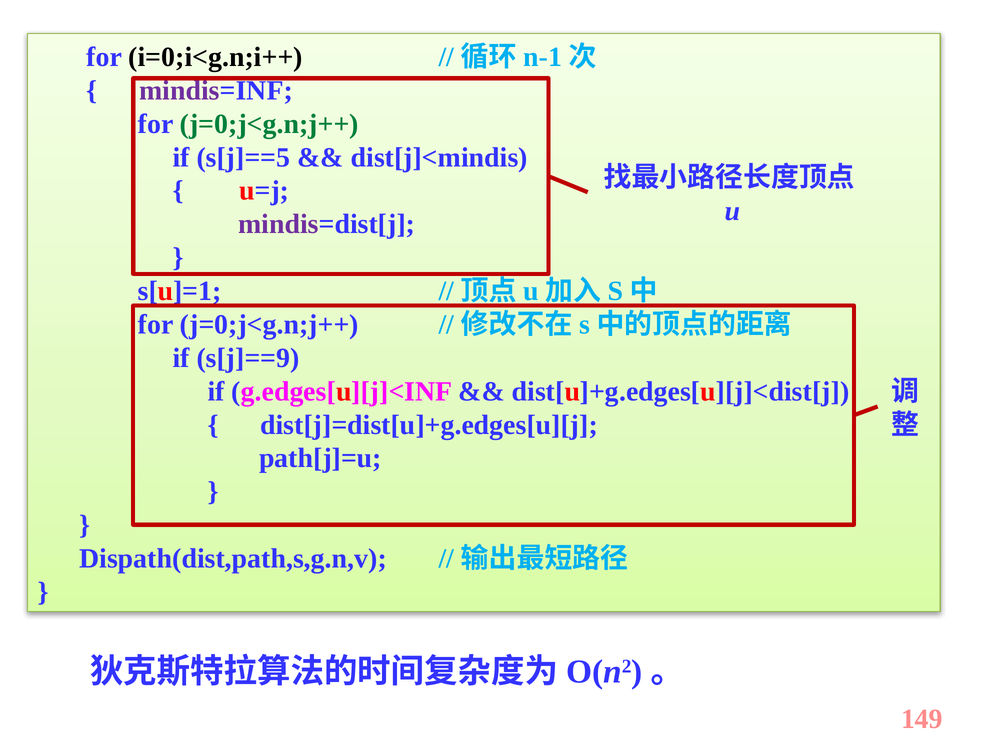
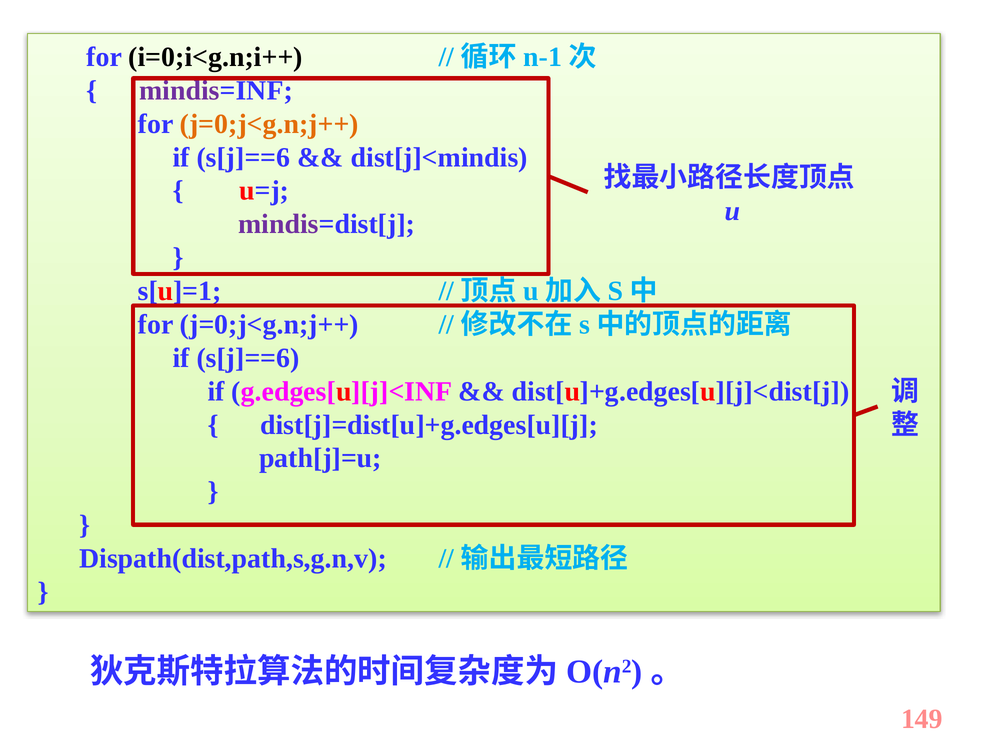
j=0;j<g.n;j++ at (269, 124) colour: green -> orange
s[j]==5 at (243, 157): s[j]==5 -> s[j]==6
s[j]==9 at (248, 358): s[j]==9 -> s[j]==6
